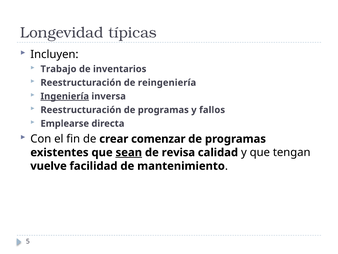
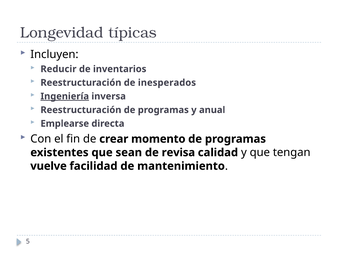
Trabajo: Trabajo -> Reducir
reingeniería: reingeniería -> inesperados
fallos: fallos -> anual
comenzar: comenzar -> momento
sean underline: present -> none
